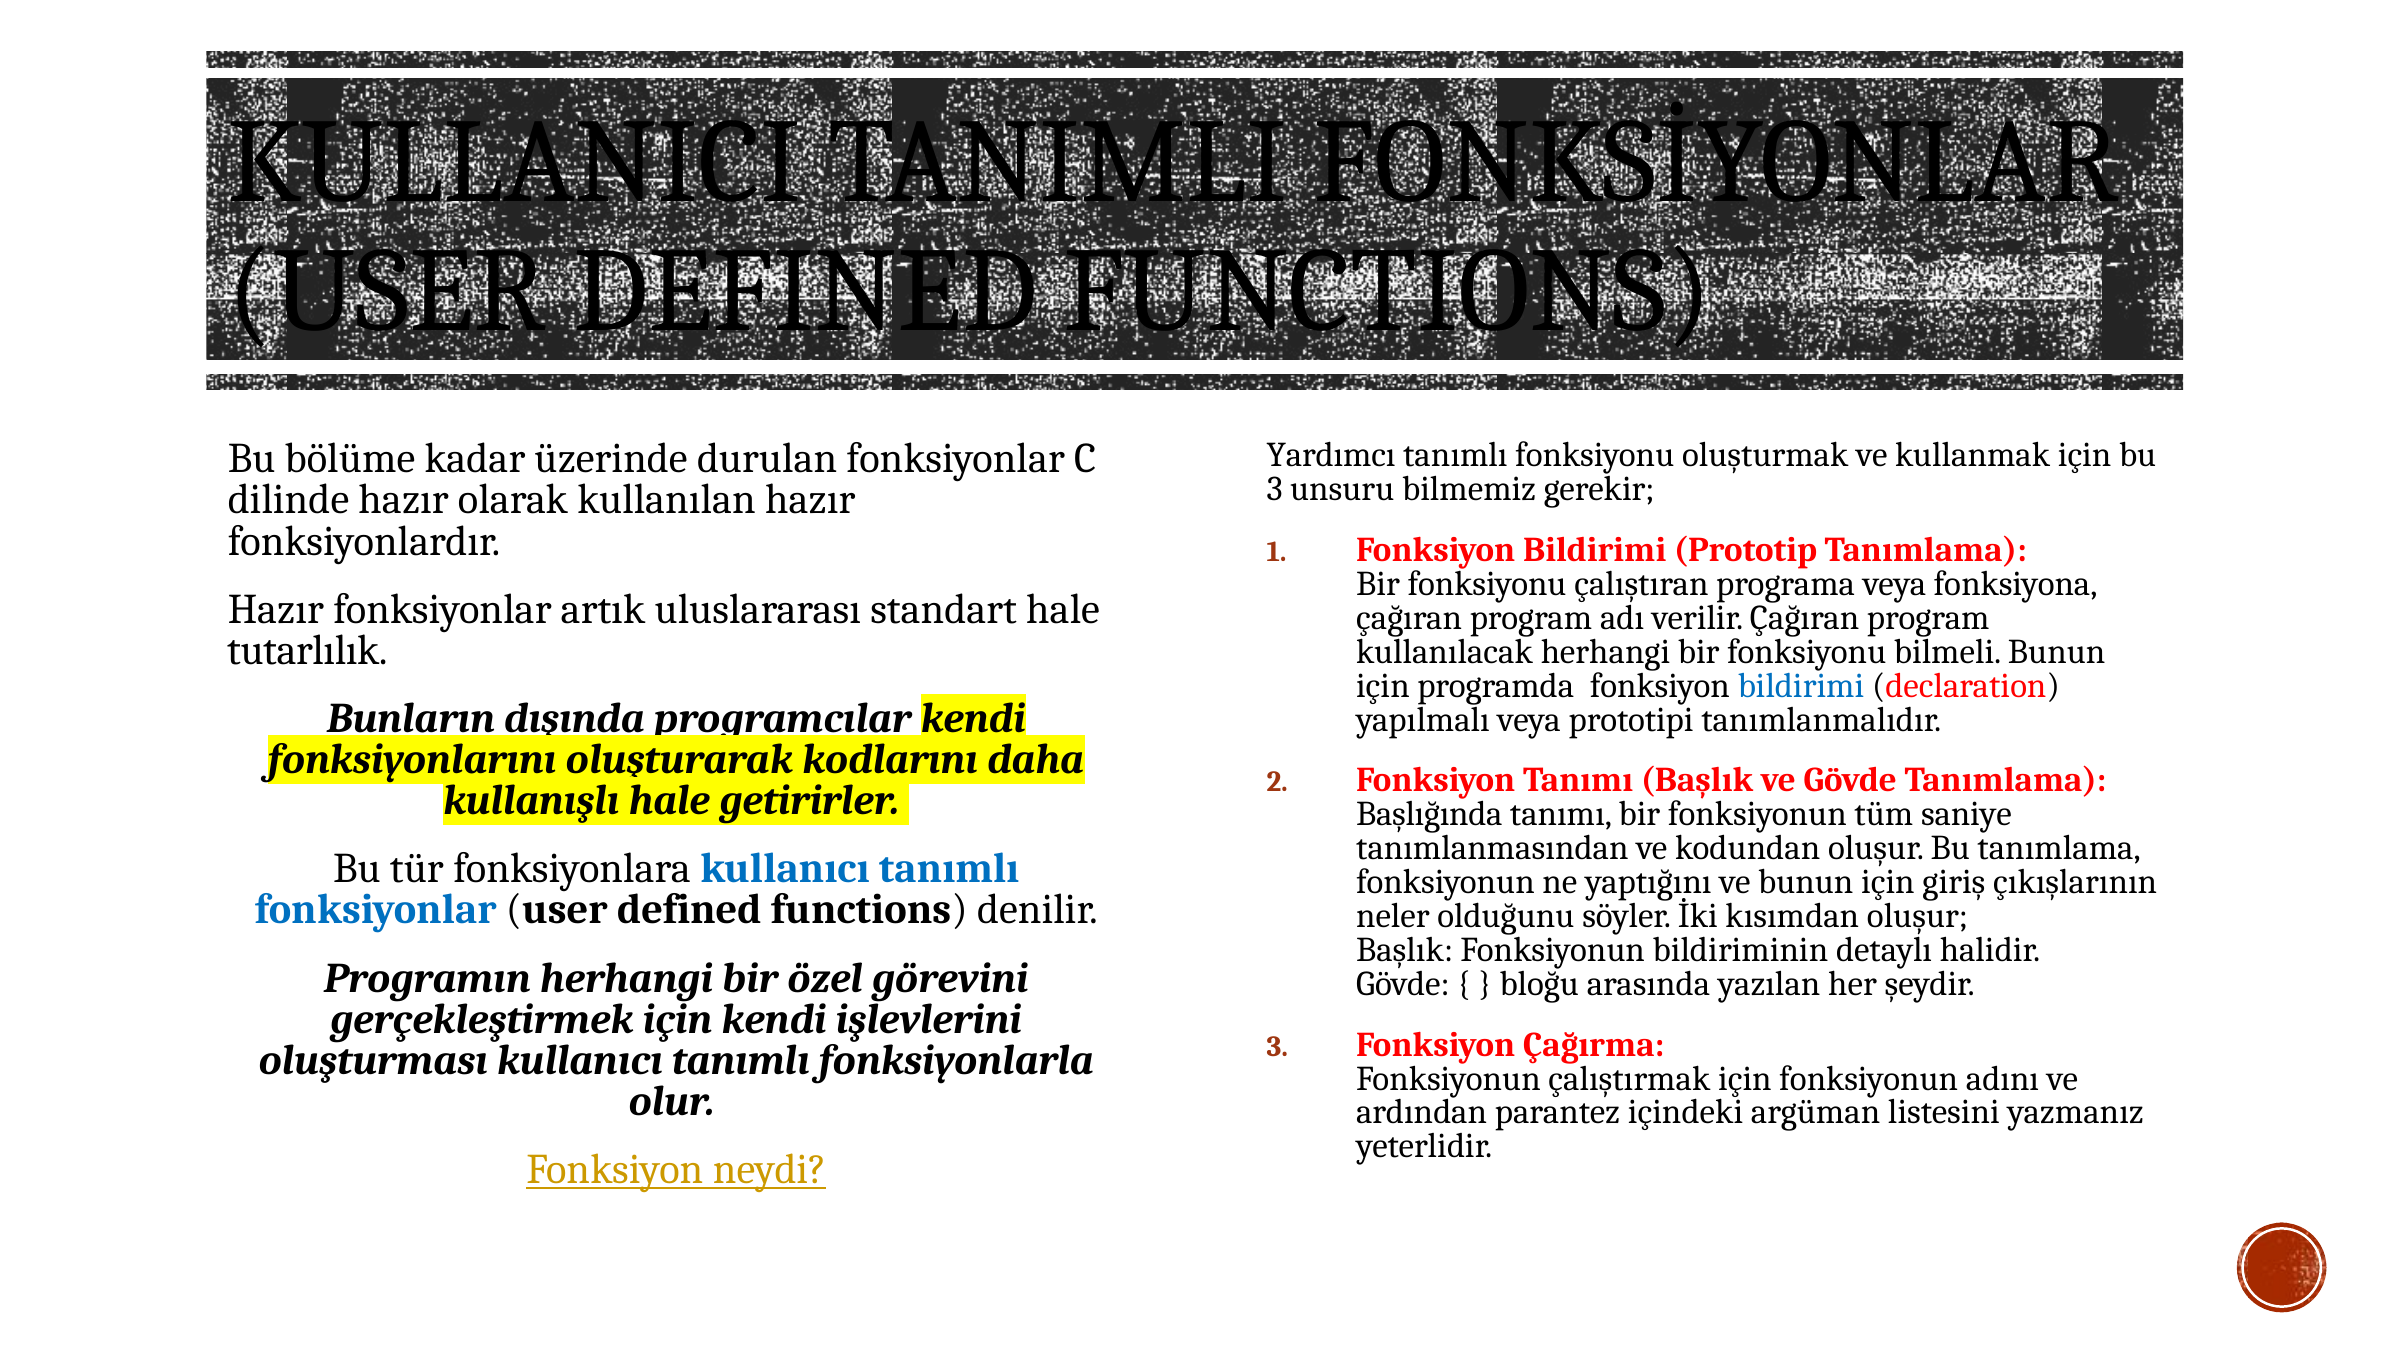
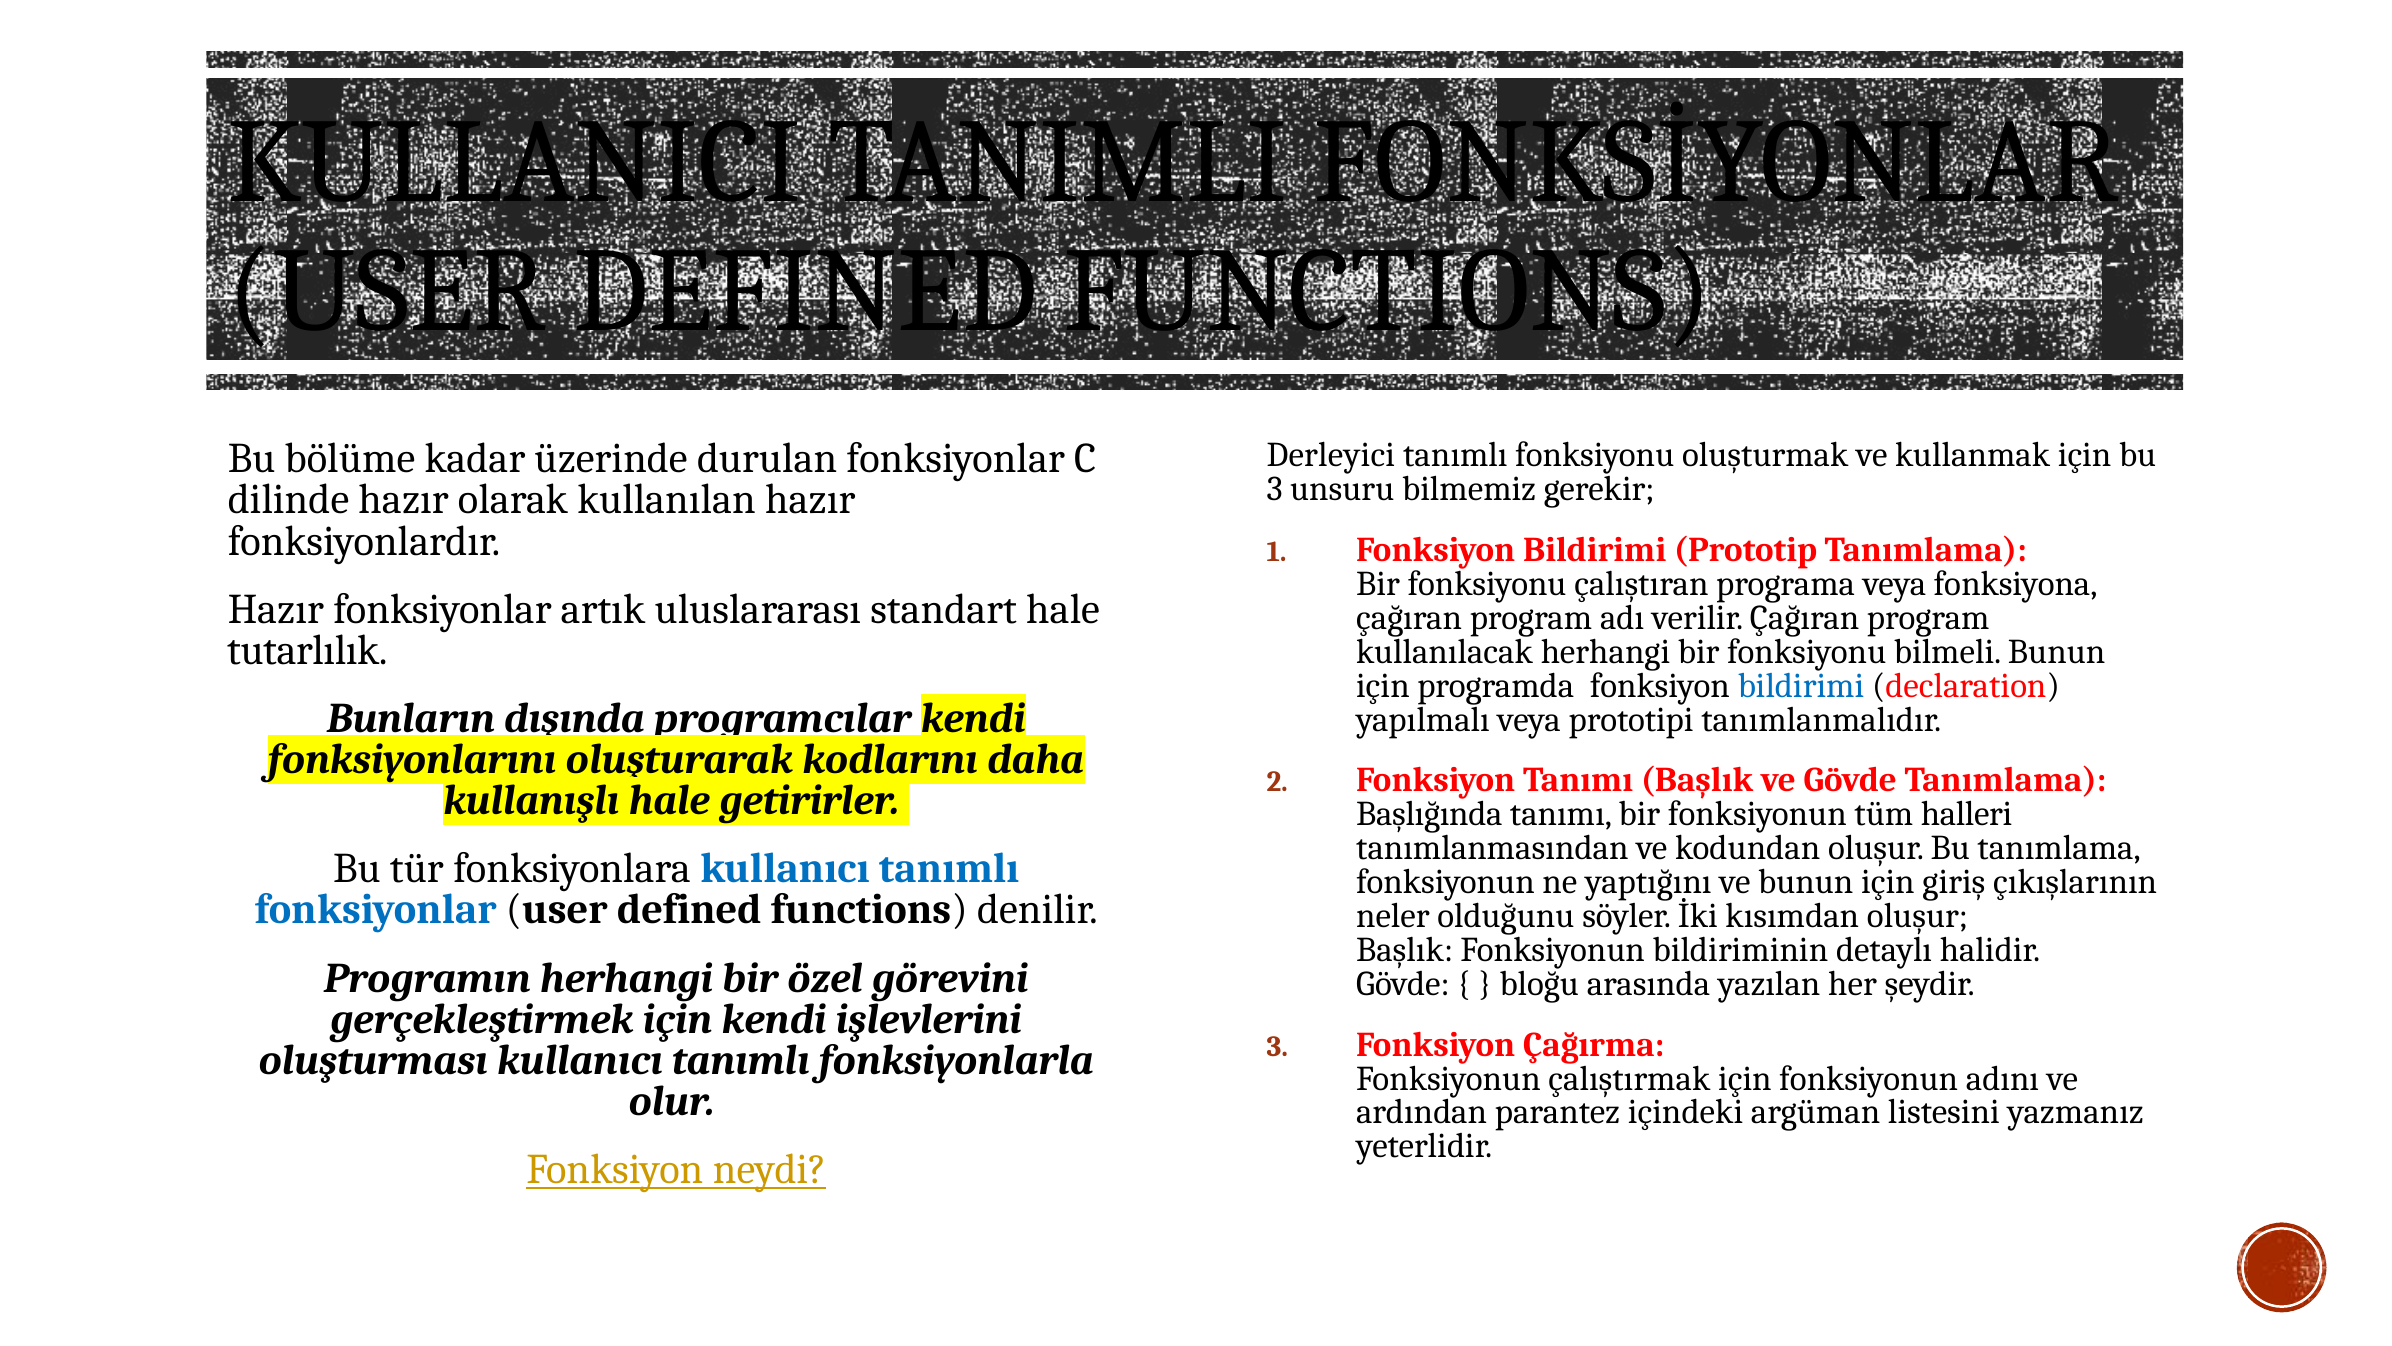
Yardımcı: Yardımcı -> Derleyici
saniye: saniye -> halleri
